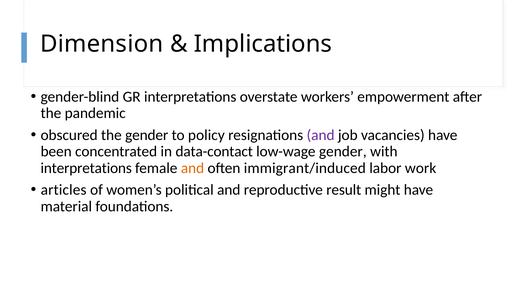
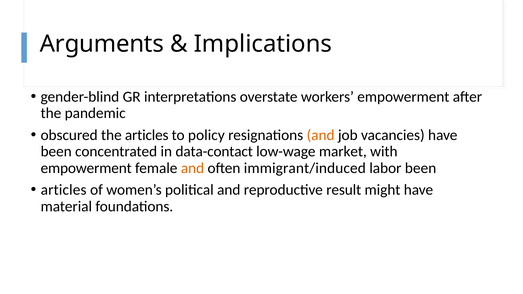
Dimension: Dimension -> Arguments
the gender: gender -> articles
and at (321, 135) colour: purple -> orange
low-wage gender: gender -> market
interpretations at (86, 168): interpretations -> empowerment
labor work: work -> been
